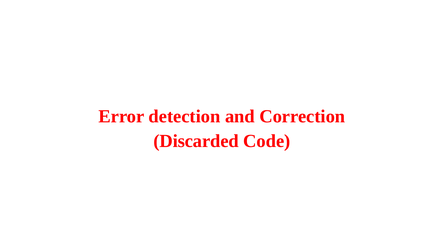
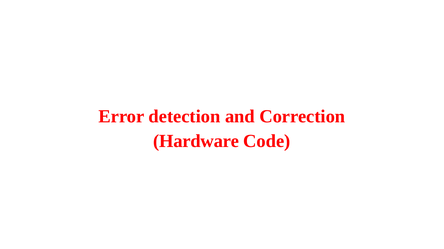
Discarded: Discarded -> Hardware
